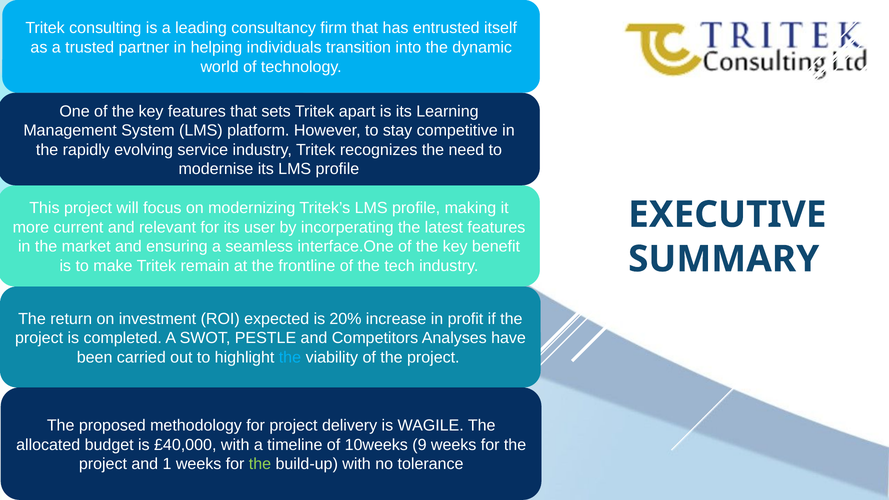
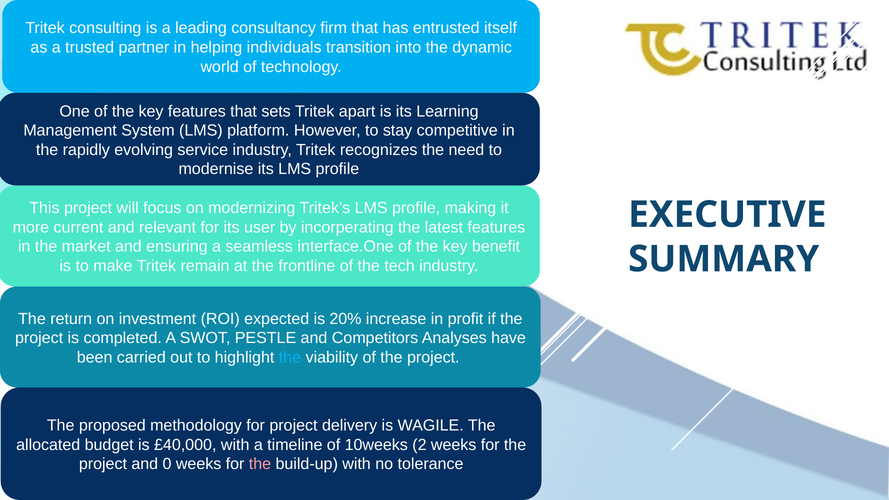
9: 9 -> 2
1: 1 -> 0
the at (260, 464) colour: light green -> pink
